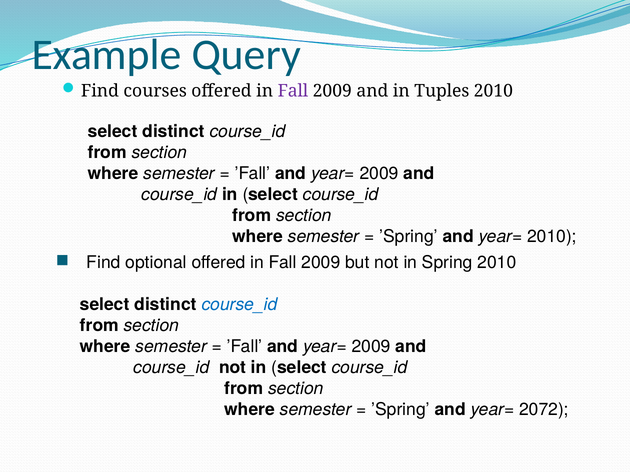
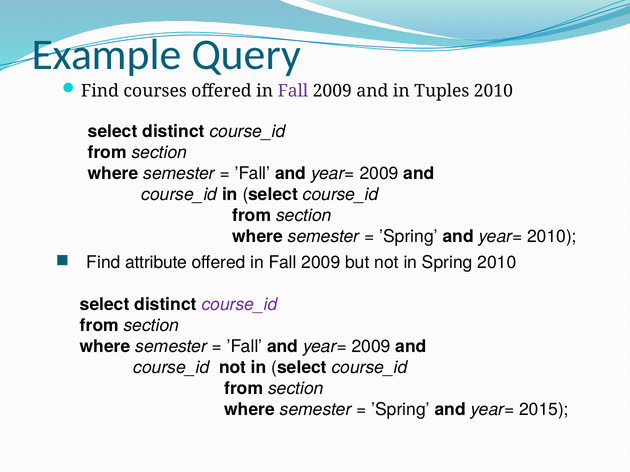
optional: optional -> attribute
course_id at (240, 305) colour: blue -> purple
2072: 2072 -> 2015
